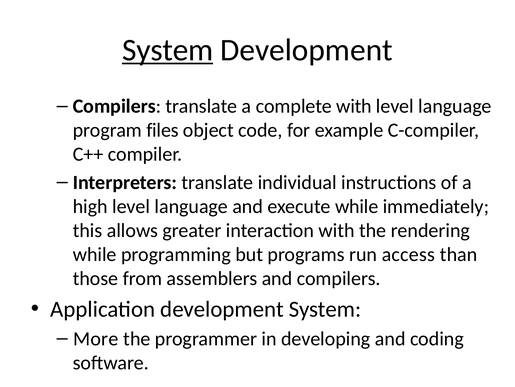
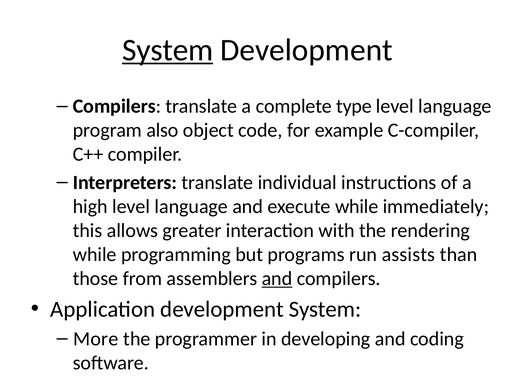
complete with: with -> type
files: files -> also
access: access -> assists
and at (277, 278) underline: none -> present
